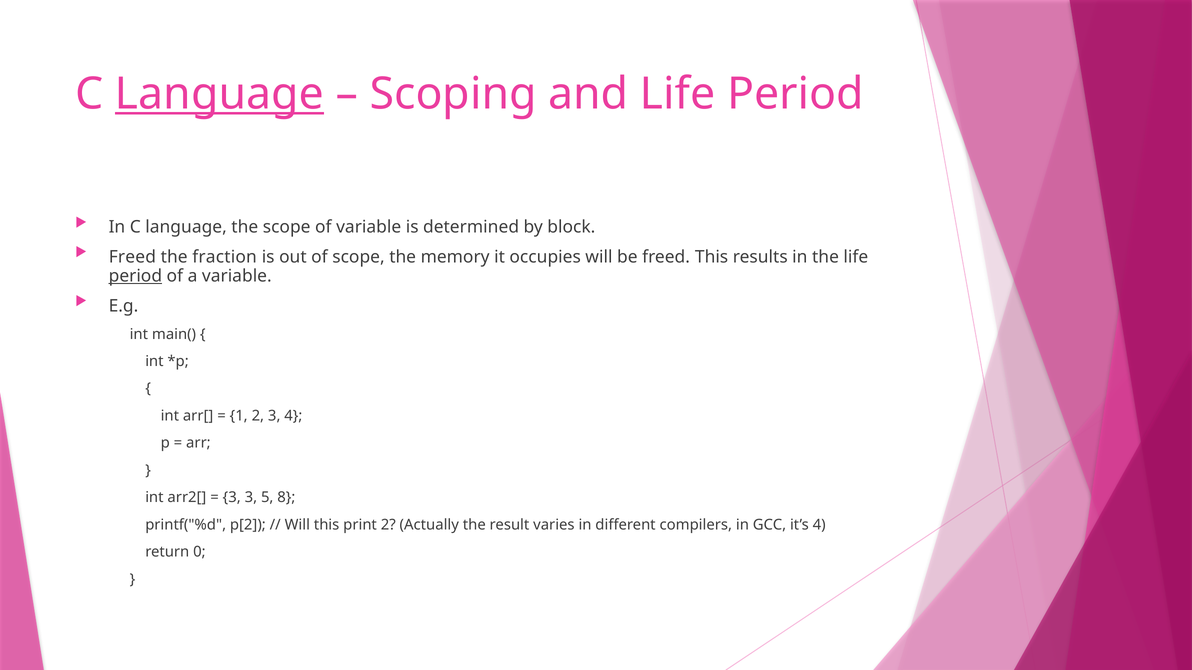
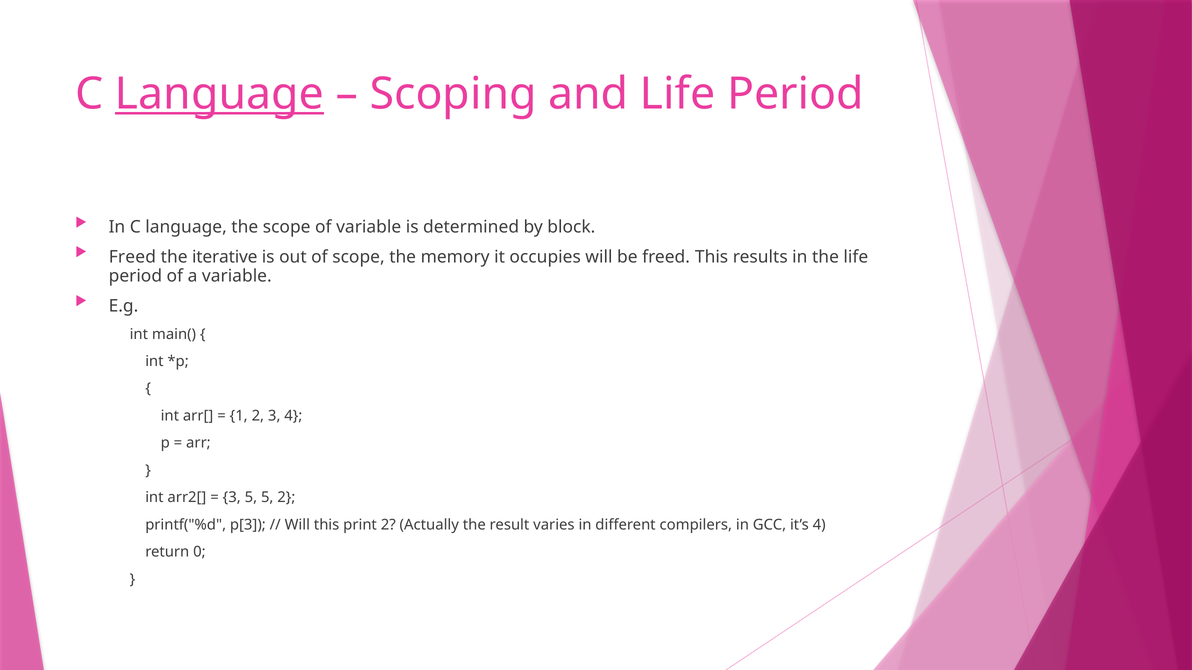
fraction: fraction -> iterative
period at (135, 276) underline: present -> none
3 3: 3 -> 5
5 8: 8 -> 2
p[2: p[2 -> p[3
